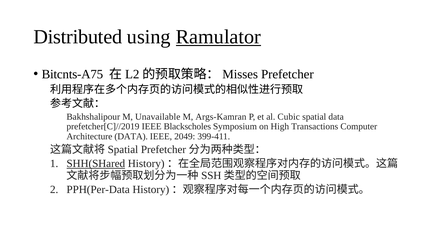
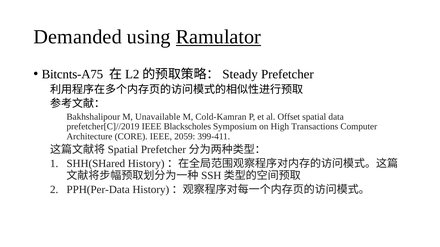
Distributed: Distributed -> Demanded
Misses: Misses -> Steady
Args-Kamran: Args-Kamran -> Cold-Kamran
Cubic: Cubic -> Offset
Architecture DATA: DATA -> CORE
2049: 2049 -> 2059
SHH(SHared underline: present -> none
